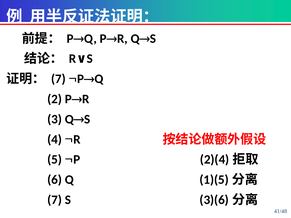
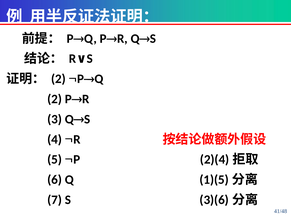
7 at (58, 79): 7 -> 2
